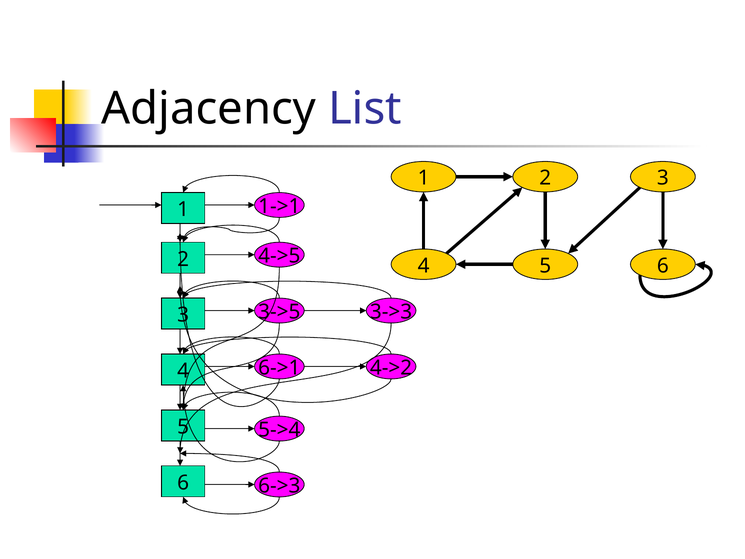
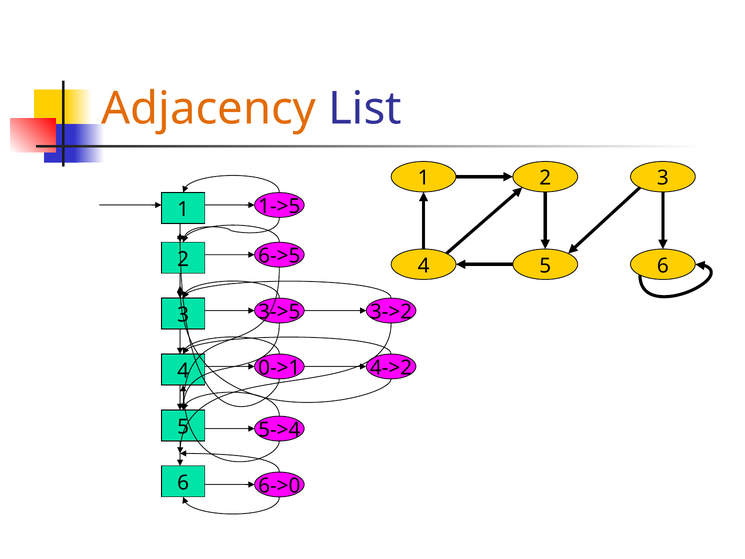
Adjacency colour: black -> orange
1->1: 1->1 -> 1->5
4->5: 4->5 -> 6->5
3->3: 3->3 -> 3->2
6->1: 6->1 -> 0->1
6->3: 6->3 -> 6->0
